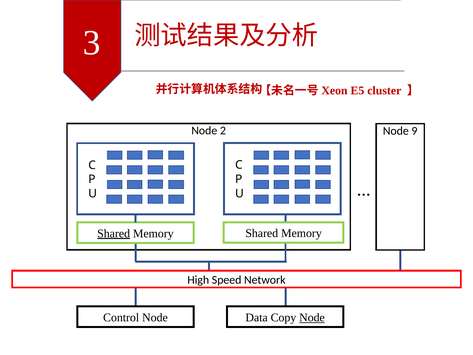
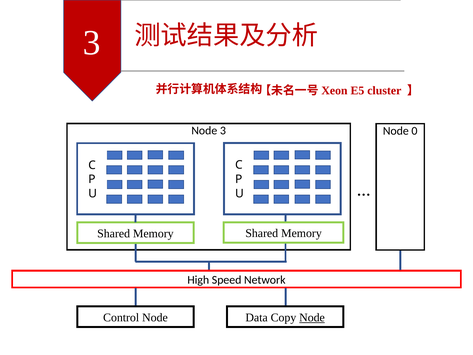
Node 2: 2 -> 3
9: 9 -> 0
Shared at (114, 233) underline: present -> none
